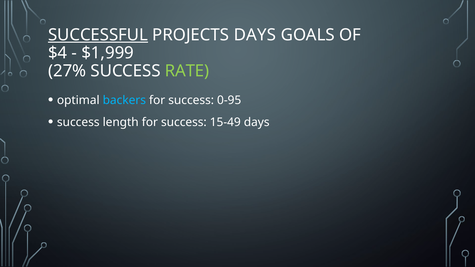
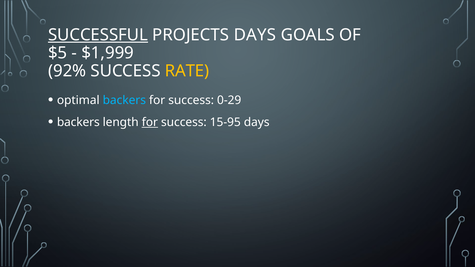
$4: $4 -> $5
27%: 27% -> 92%
RATE colour: light green -> yellow
0-95: 0-95 -> 0-29
success at (78, 122): success -> backers
for at (150, 122) underline: none -> present
15-49: 15-49 -> 15-95
